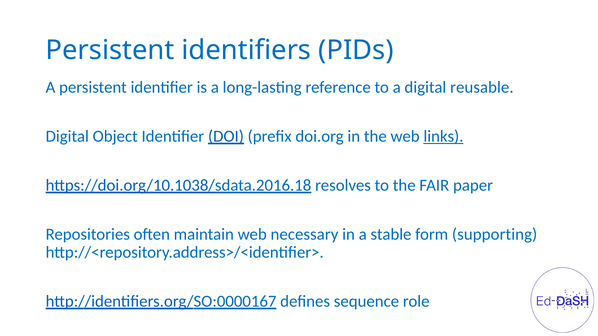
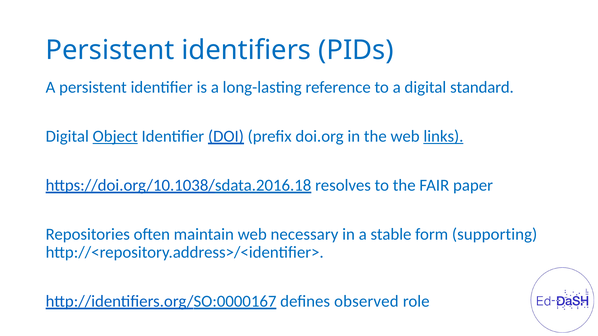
reusable: reusable -> standard
Object underline: none -> present
sequence: sequence -> observed
